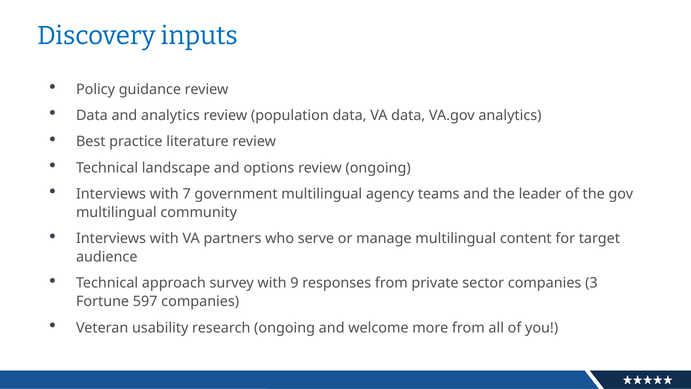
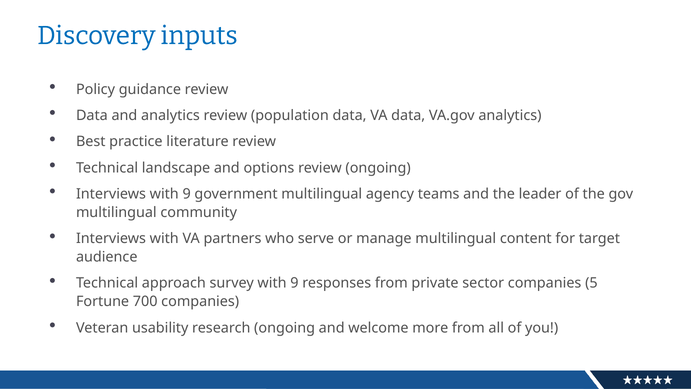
Interviews with 7: 7 -> 9
3: 3 -> 5
597: 597 -> 700
